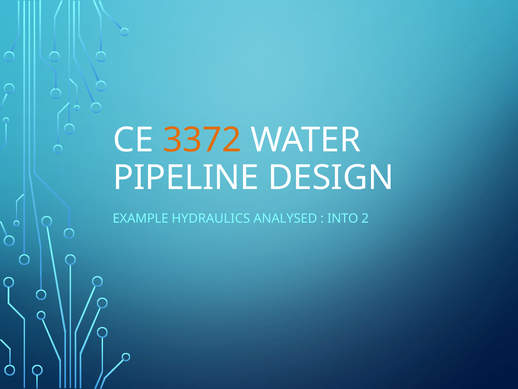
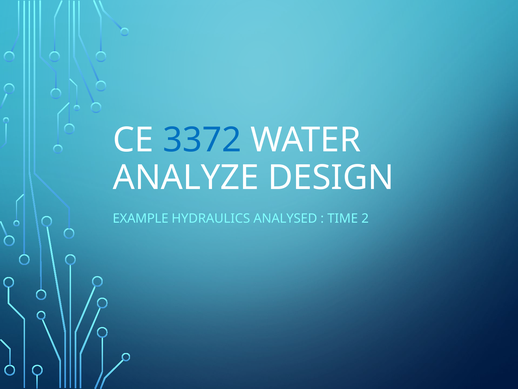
3372 colour: orange -> blue
PIPELINE: PIPELINE -> ANALYZE
INTO: INTO -> TIME
